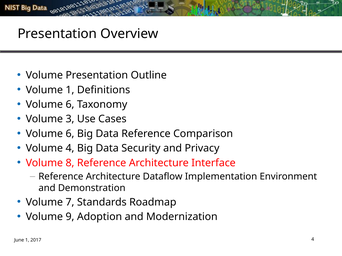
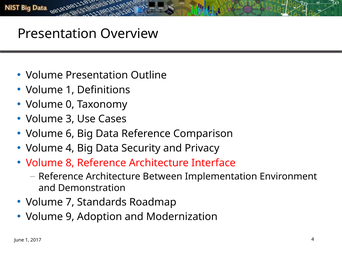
6 at (70, 105): 6 -> 0
Dataflow: Dataflow -> Between
